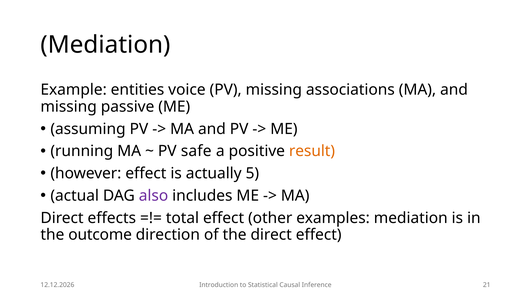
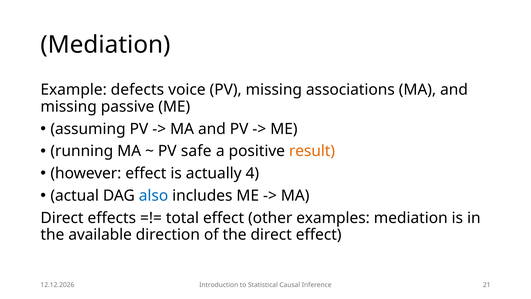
entities: entities -> defects
5: 5 -> 4
also colour: purple -> blue
outcome: outcome -> available
